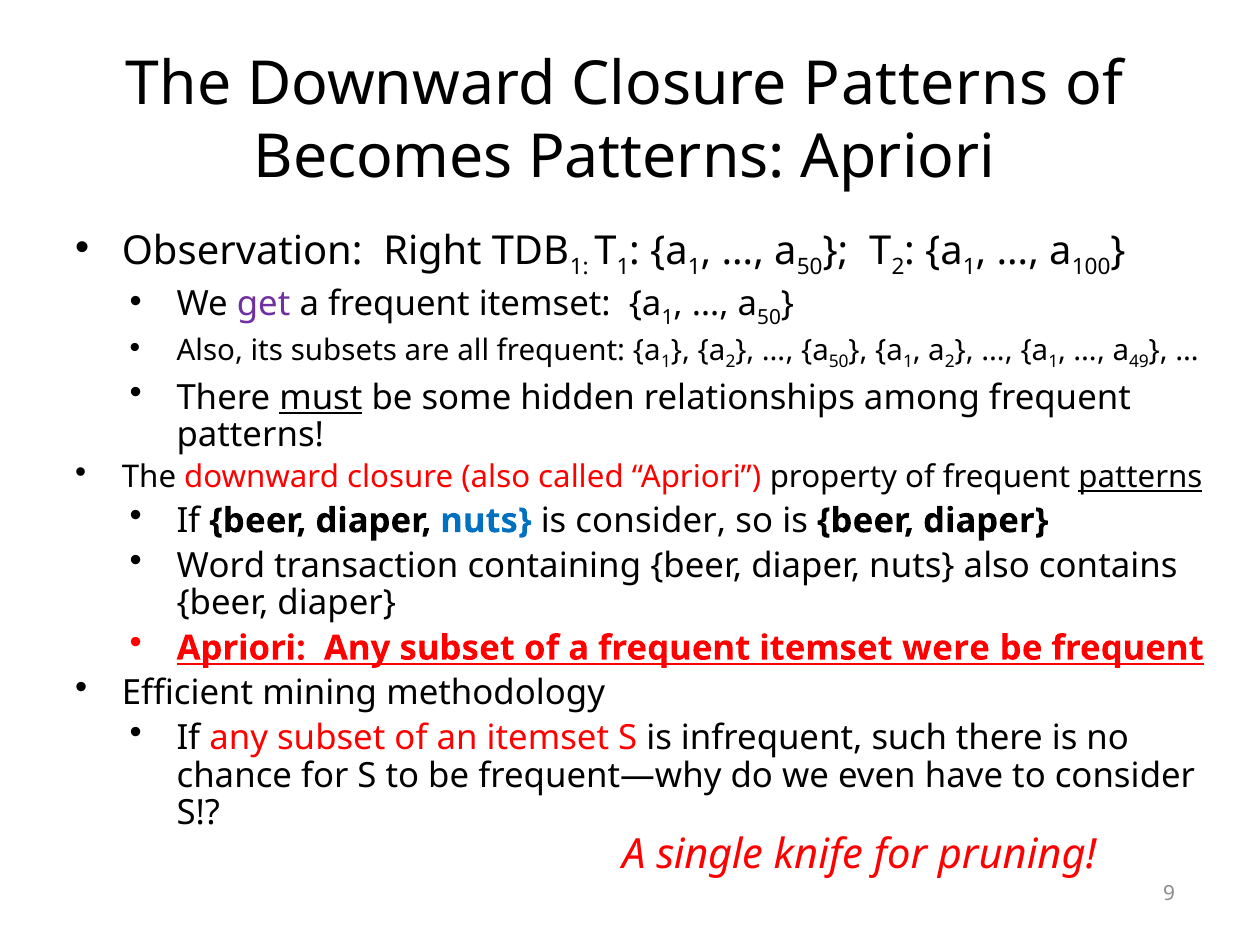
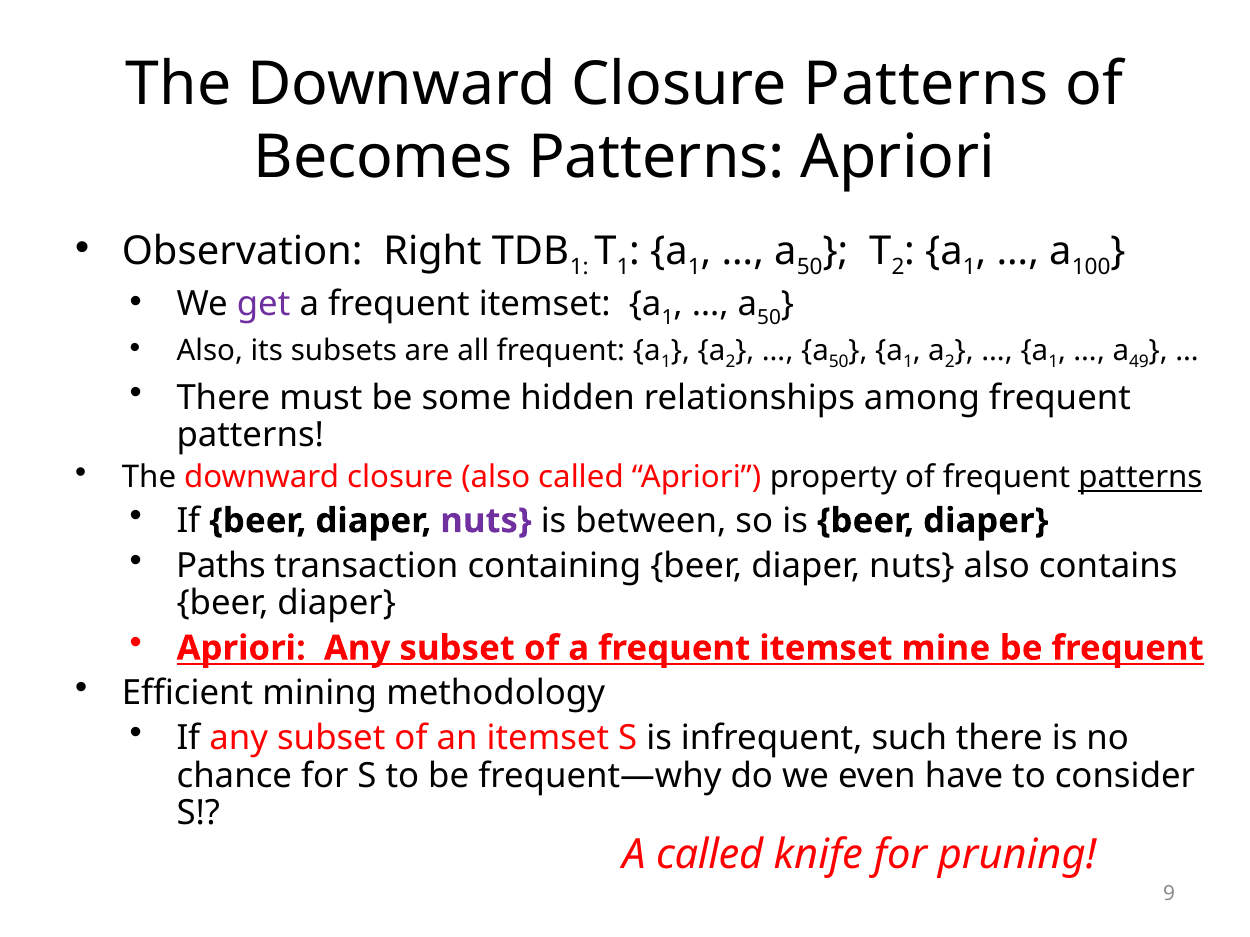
must underline: present -> none
nuts at (486, 521) colour: blue -> purple
is consider: consider -> between
Word: Word -> Paths
were: were -> mine
A single: single -> called
